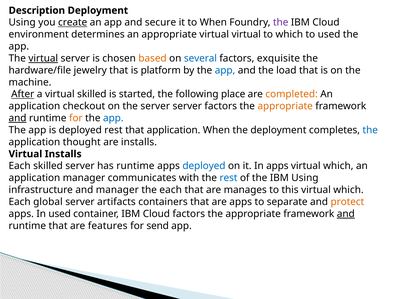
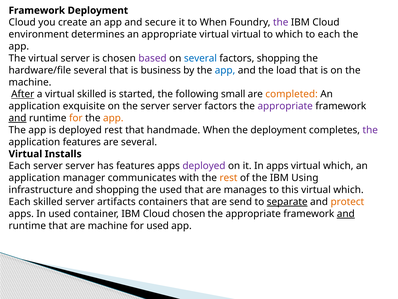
Description at (37, 10): Description -> Framework
Using at (22, 22): Using -> Cloud
create underline: present -> none
to used: used -> each
virtual at (43, 58) underline: present -> none
based colour: orange -> purple
factors exquisite: exquisite -> shopping
hardware/file jewelry: jewelry -> several
platform: platform -> business
place: place -> small
checkout: checkout -> exquisite
appropriate at (285, 106) colour: orange -> purple
app at (113, 118) colour: blue -> orange
that application: application -> handmade
the at (370, 130) colour: blue -> purple
application thought: thought -> features
are installs: installs -> several
Each skilled: skilled -> server
has runtime: runtime -> features
deployed at (204, 166) colour: blue -> purple
rest at (228, 178) colour: blue -> orange
and manager: manager -> shopping
the each: each -> used
Each global: global -> skilled
are apps: apps -> send
separate underline: none -> present
Cloud factors: factors -> chosen
are features: features -> machine
for send: send -> used
